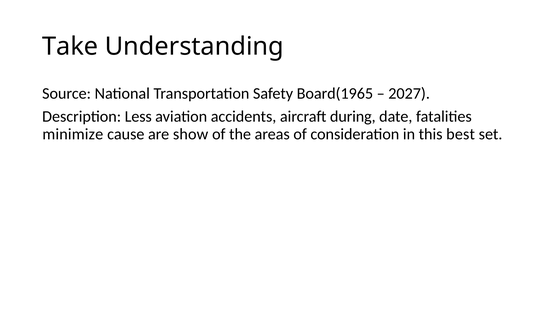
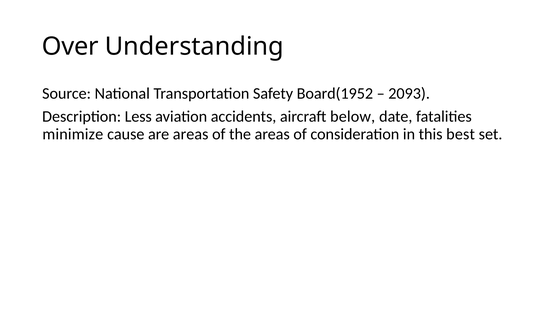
Take: Take -> Over
Board(1965: Board(1965 -> Board(1952
2027: 2027 -> 2093
during: during -> below
are show: show -> areas
